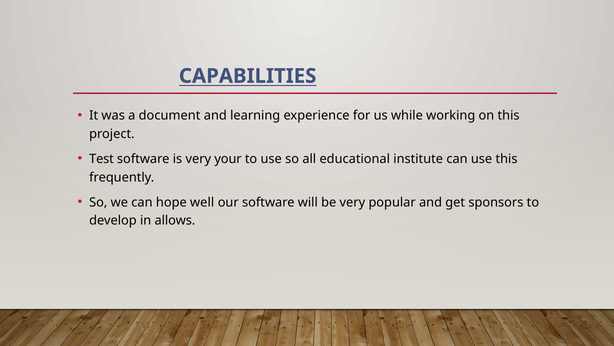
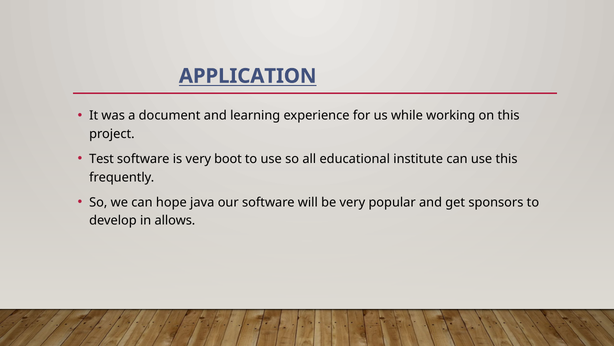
CAPABILITIES: CAPABILITIES -> APPLICATION
your: your -> boot
well: well -> java
